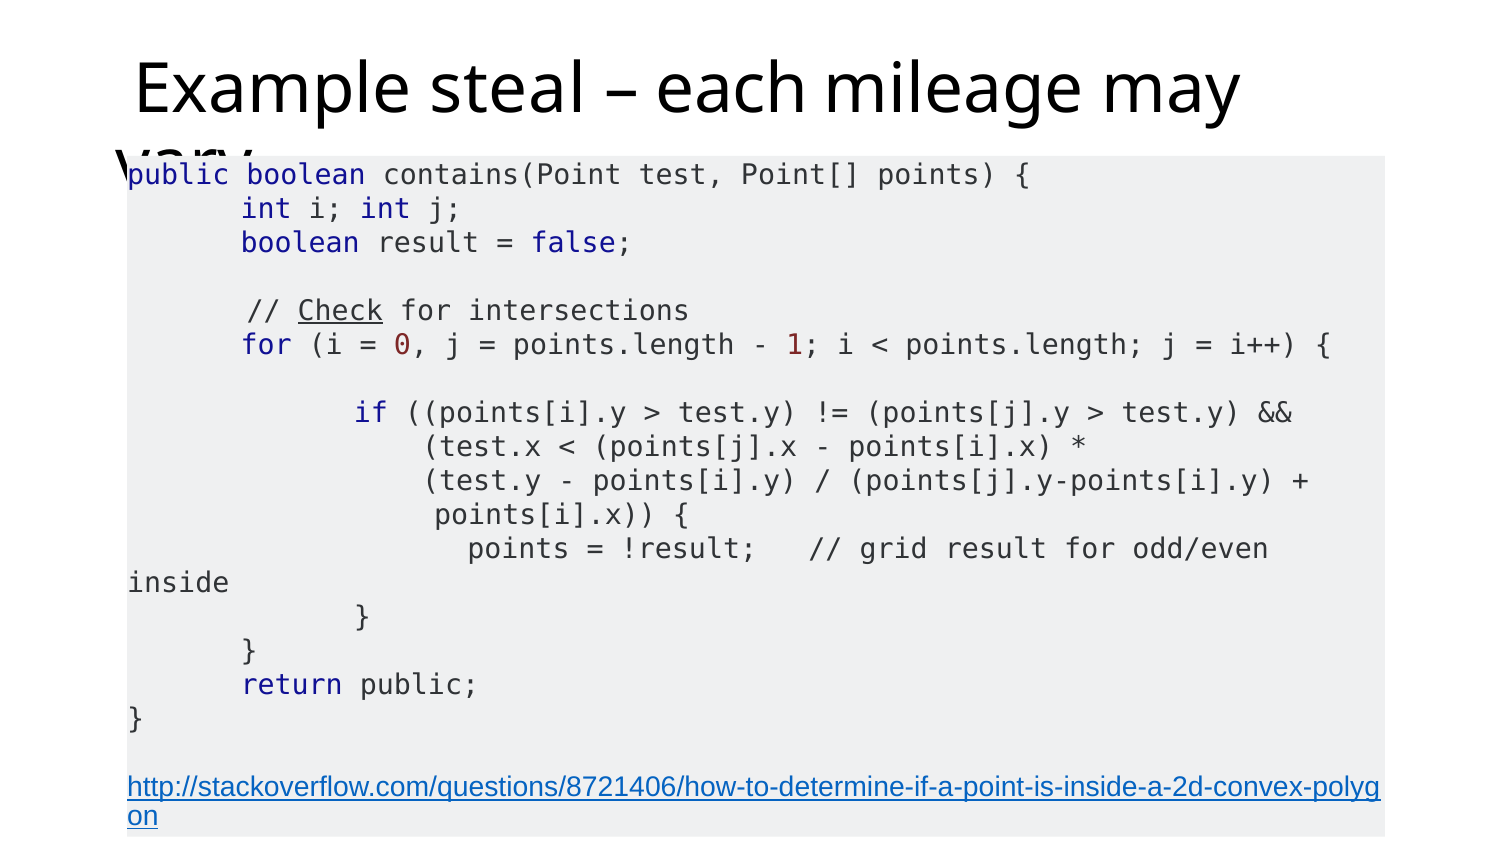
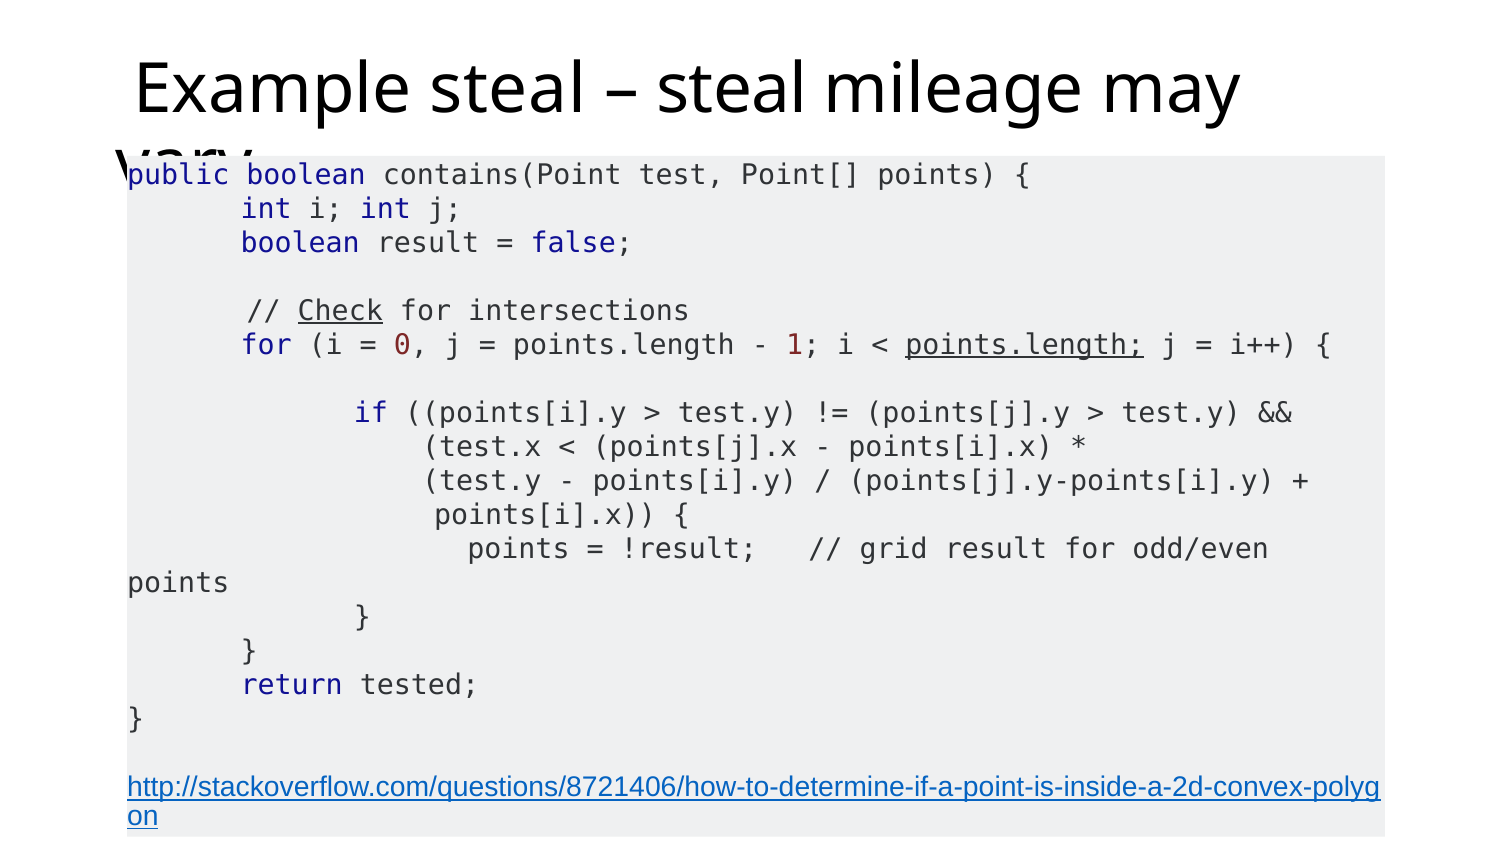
each at (732, 90): each -> steal
points.length at (1025, 345) underline: none -> present
inside at (178, 583): inside -> points
return public: public -> tested
